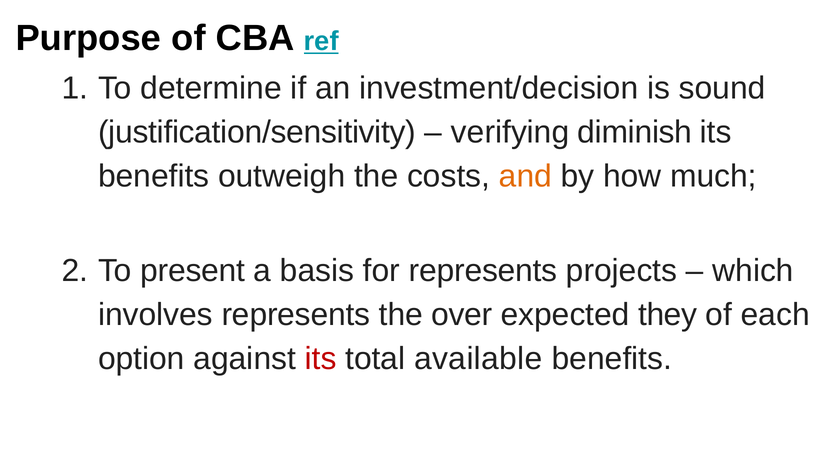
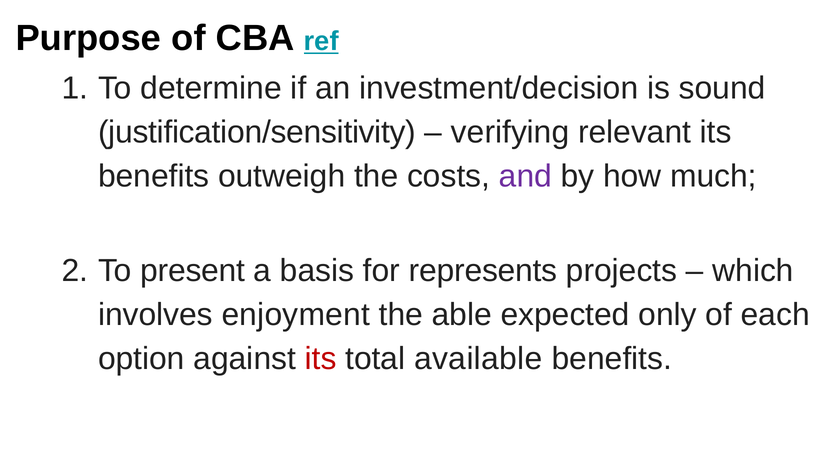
diminish: diminish -> relevant
and colour: orange -> purple
involves represents: represents -> enjoyment
over: over -> able
they: they -> only
